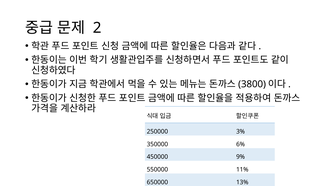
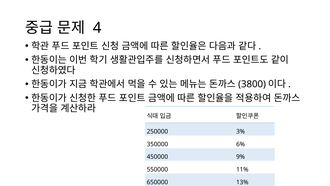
2: 2 -> 4
